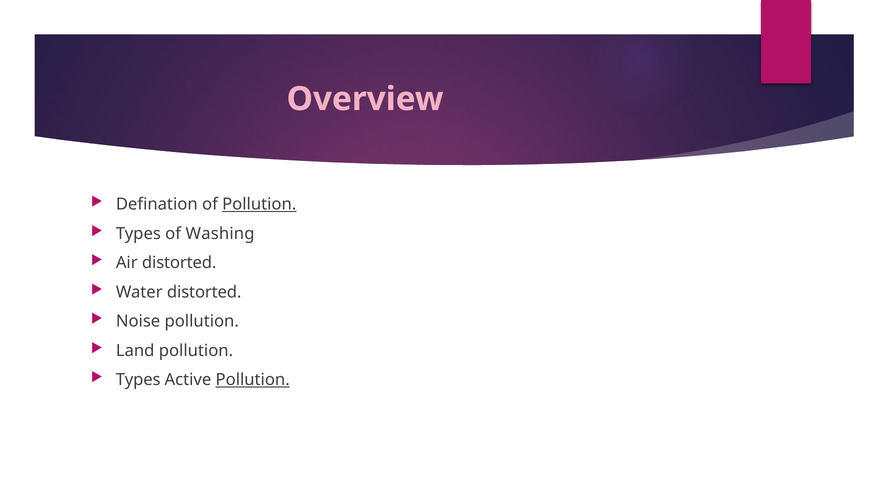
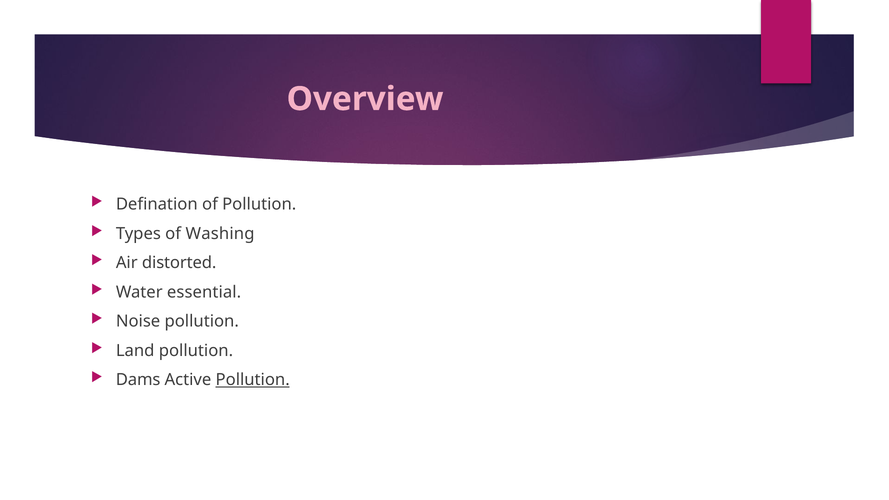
Pollution at (259, 204) underline: present -> none
Water distorted: distorted -> essential
Types at (138, 380): Types -> Dams
